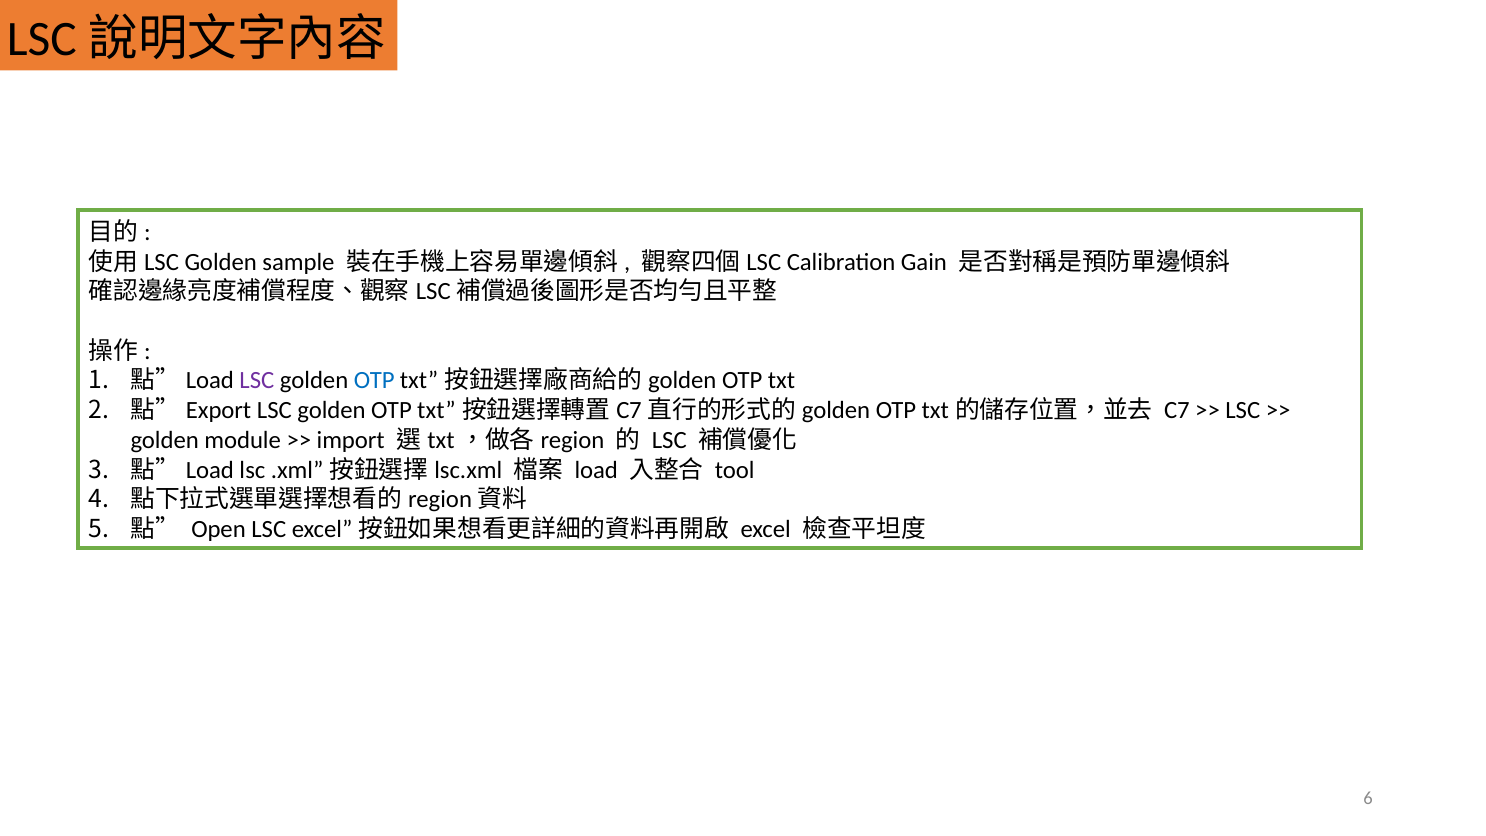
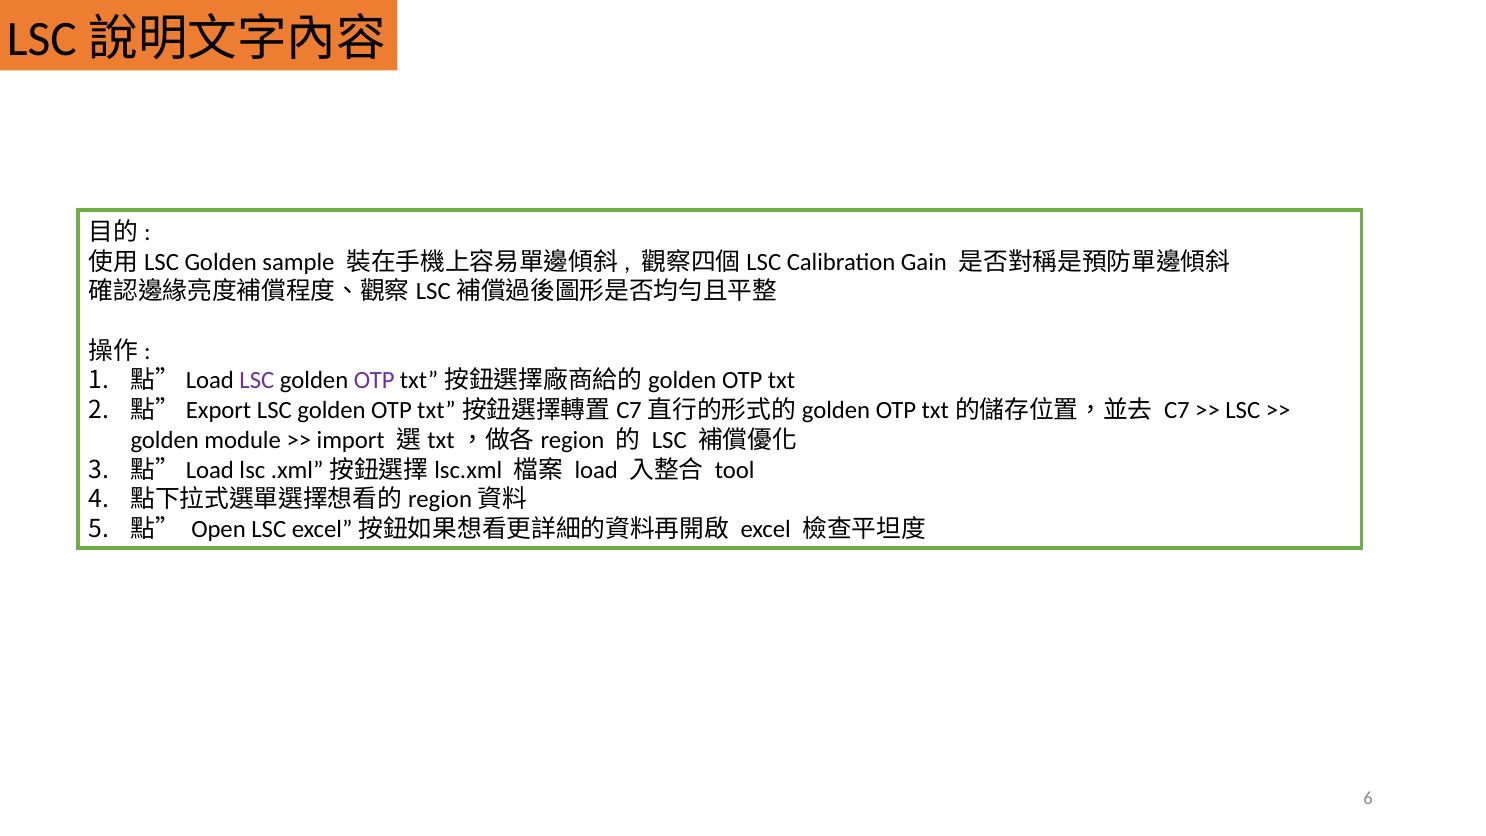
OTP at (374, 381) colour: blue -> purple
